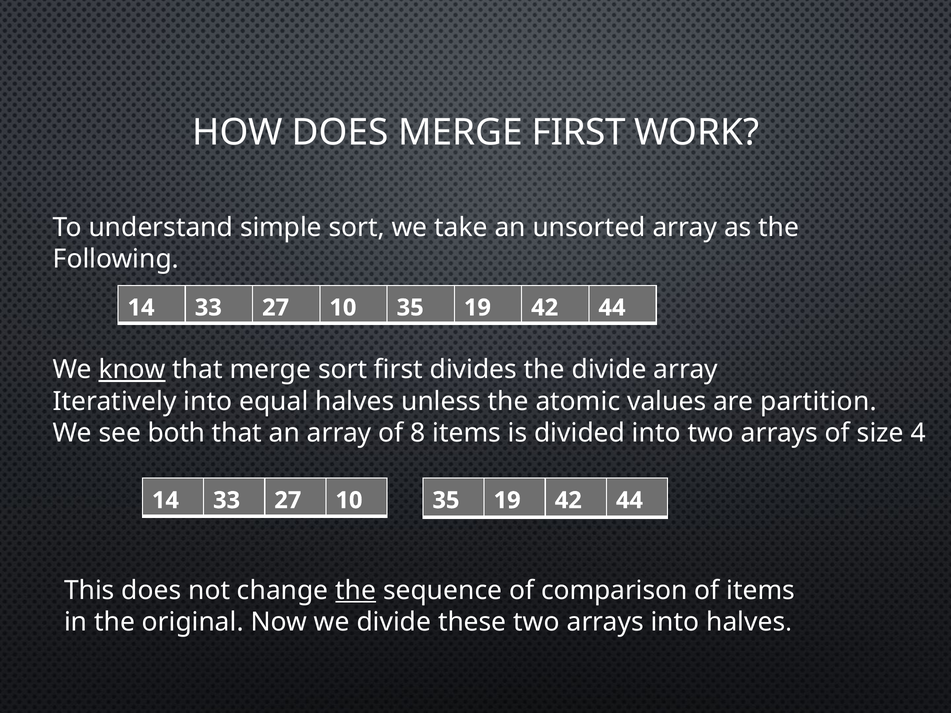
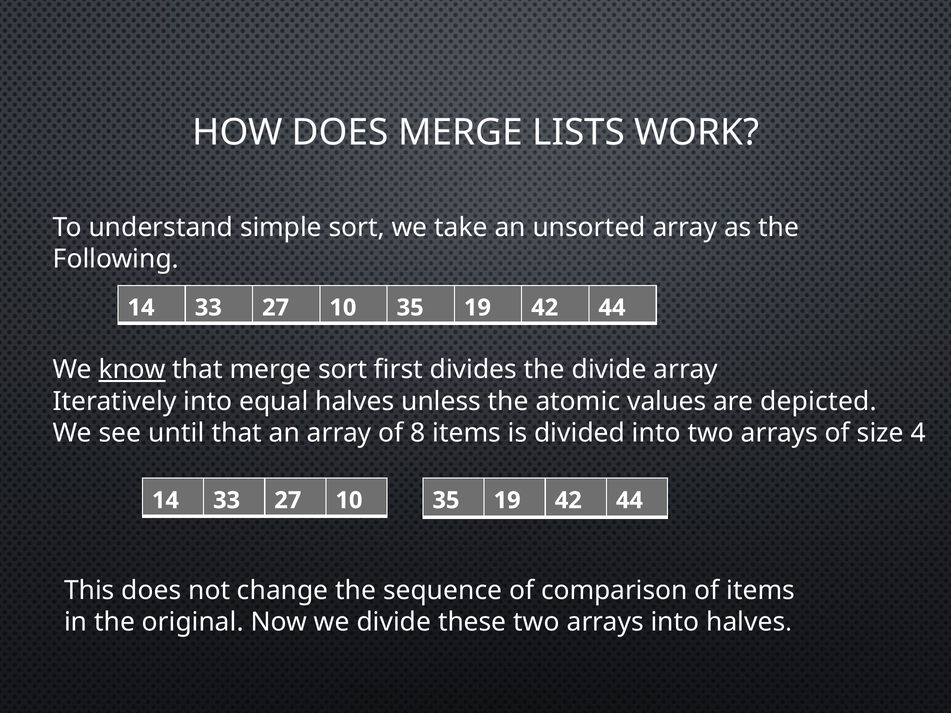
MERGE FIRST: FIRST -> LISTS
partition: partition -> depicted
both: both -> until
the at (356, 591) underline: present -> none
